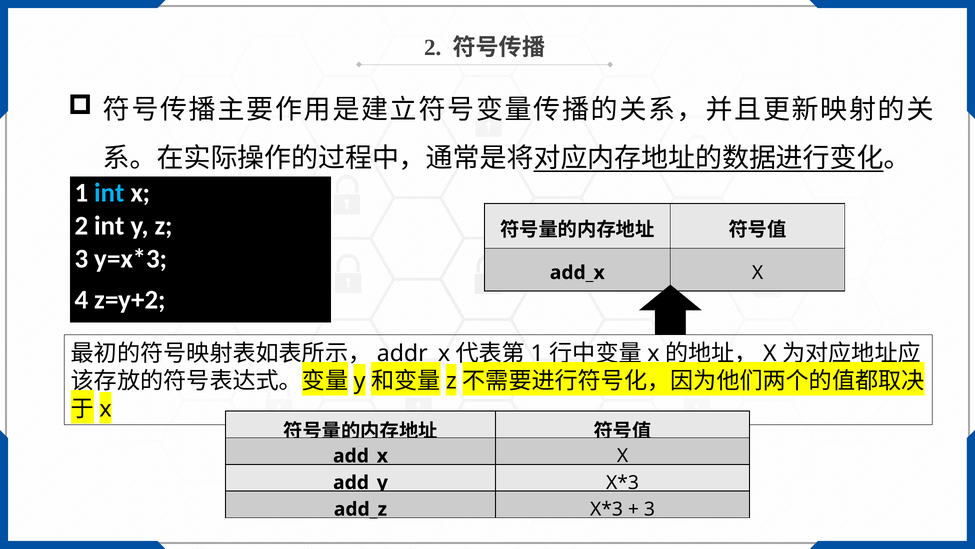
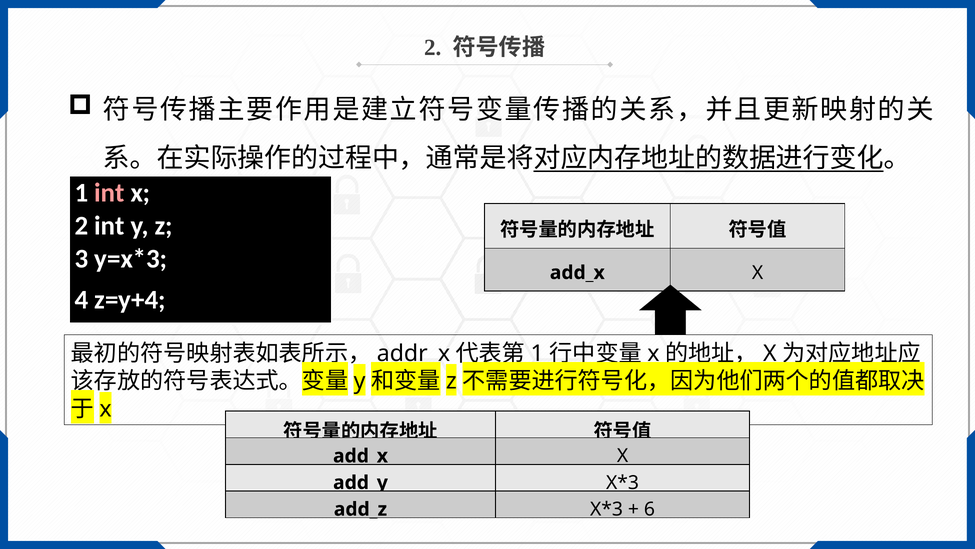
int at (109, 193) colour: light blue -> pink
z=y+2: z=y+2 -> z=y+4
3 at (650, 509): 3 -> 6
